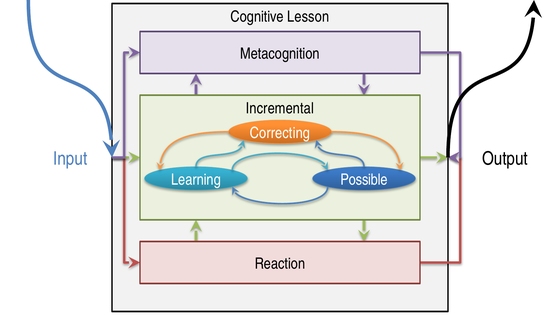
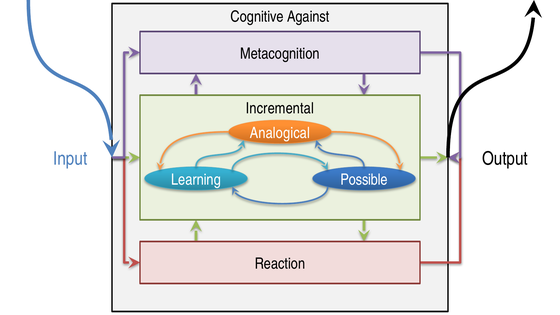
Lesson: Lesson -> Against
Correcting: Correcting -> Analogical
